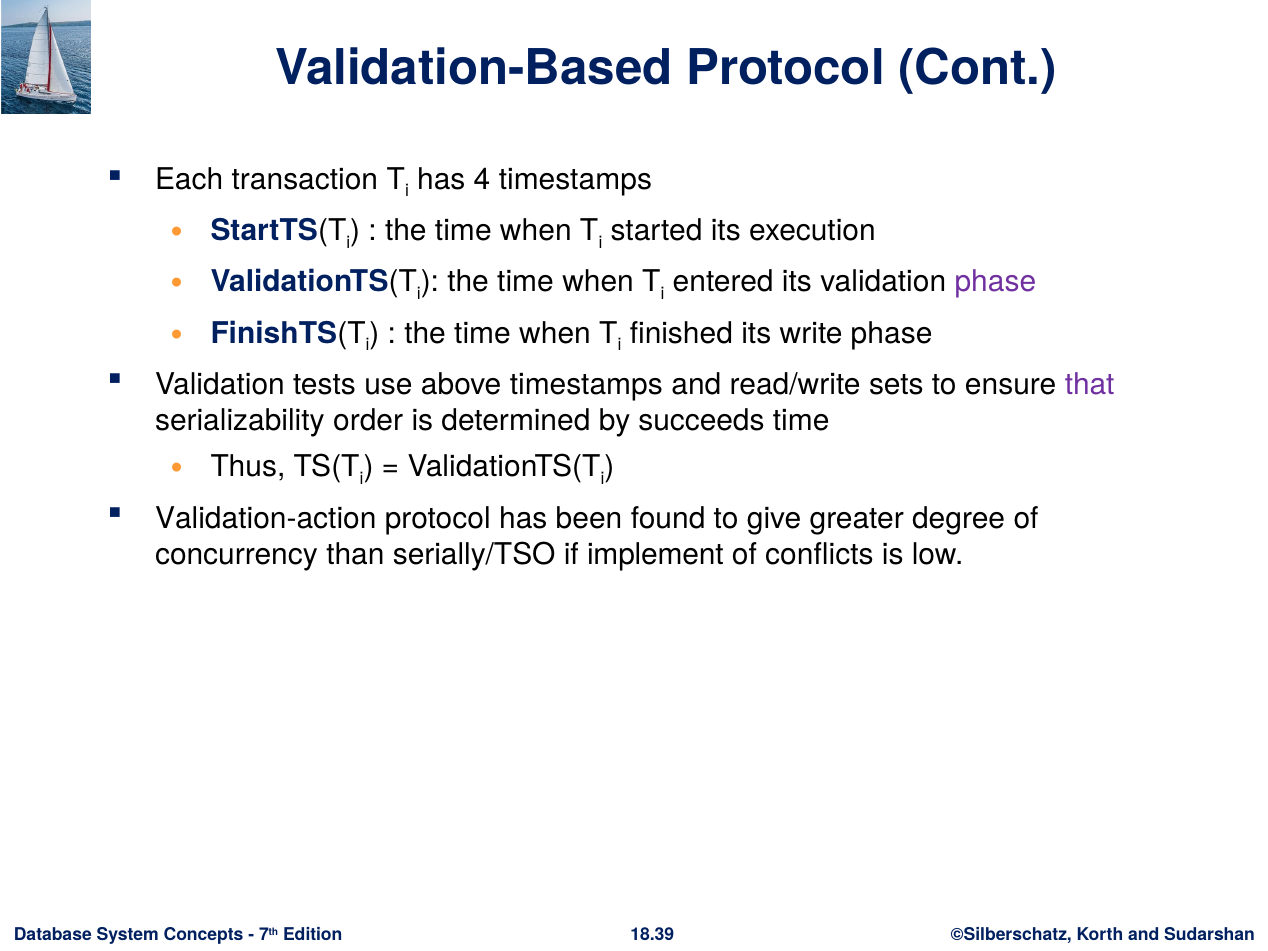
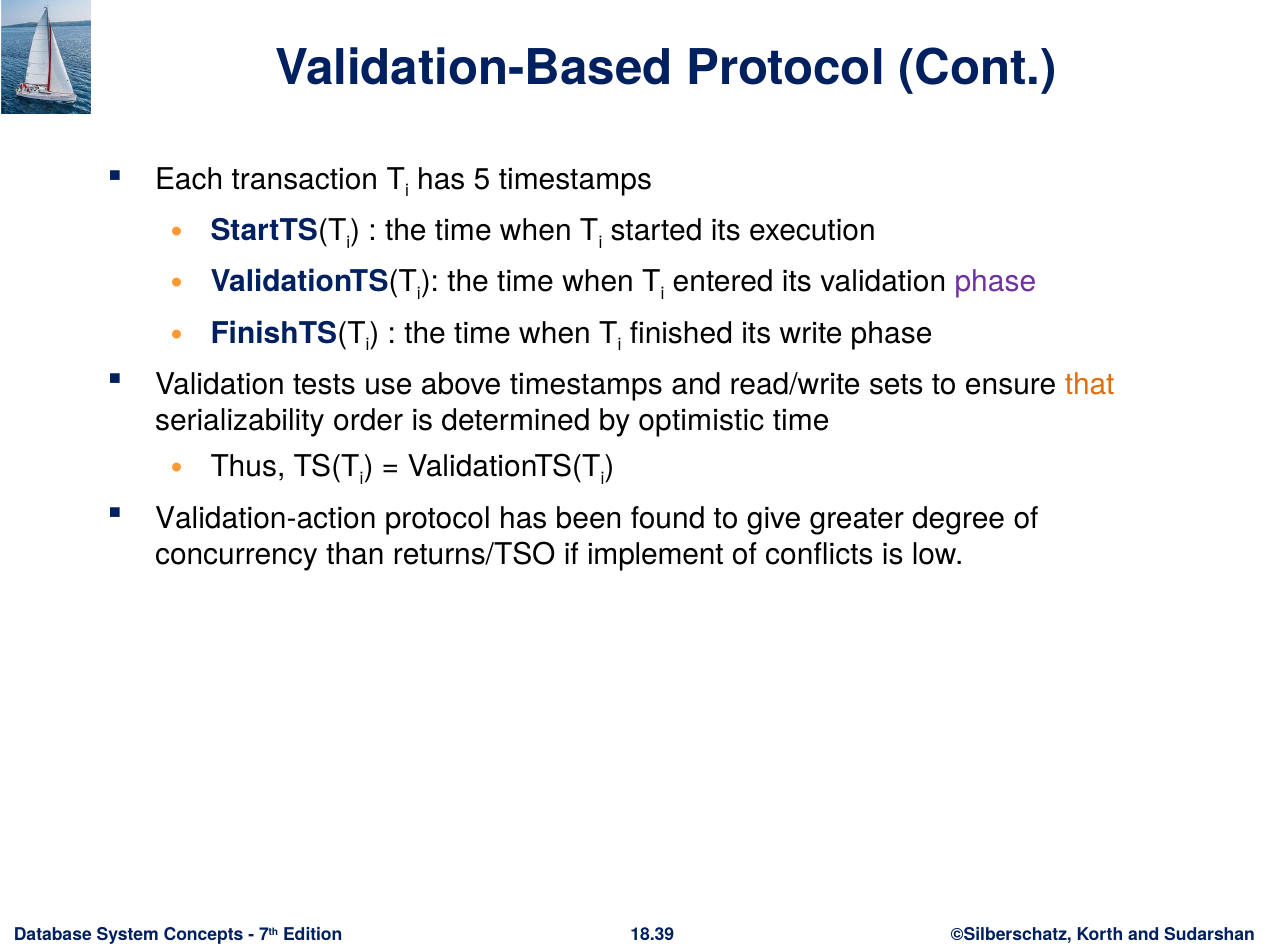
4: 4 -> 5
that colour: purple -> orange
succeeds: succeeds -> optimistic
serially/TSO: serially/TSO -> returns/TSO
